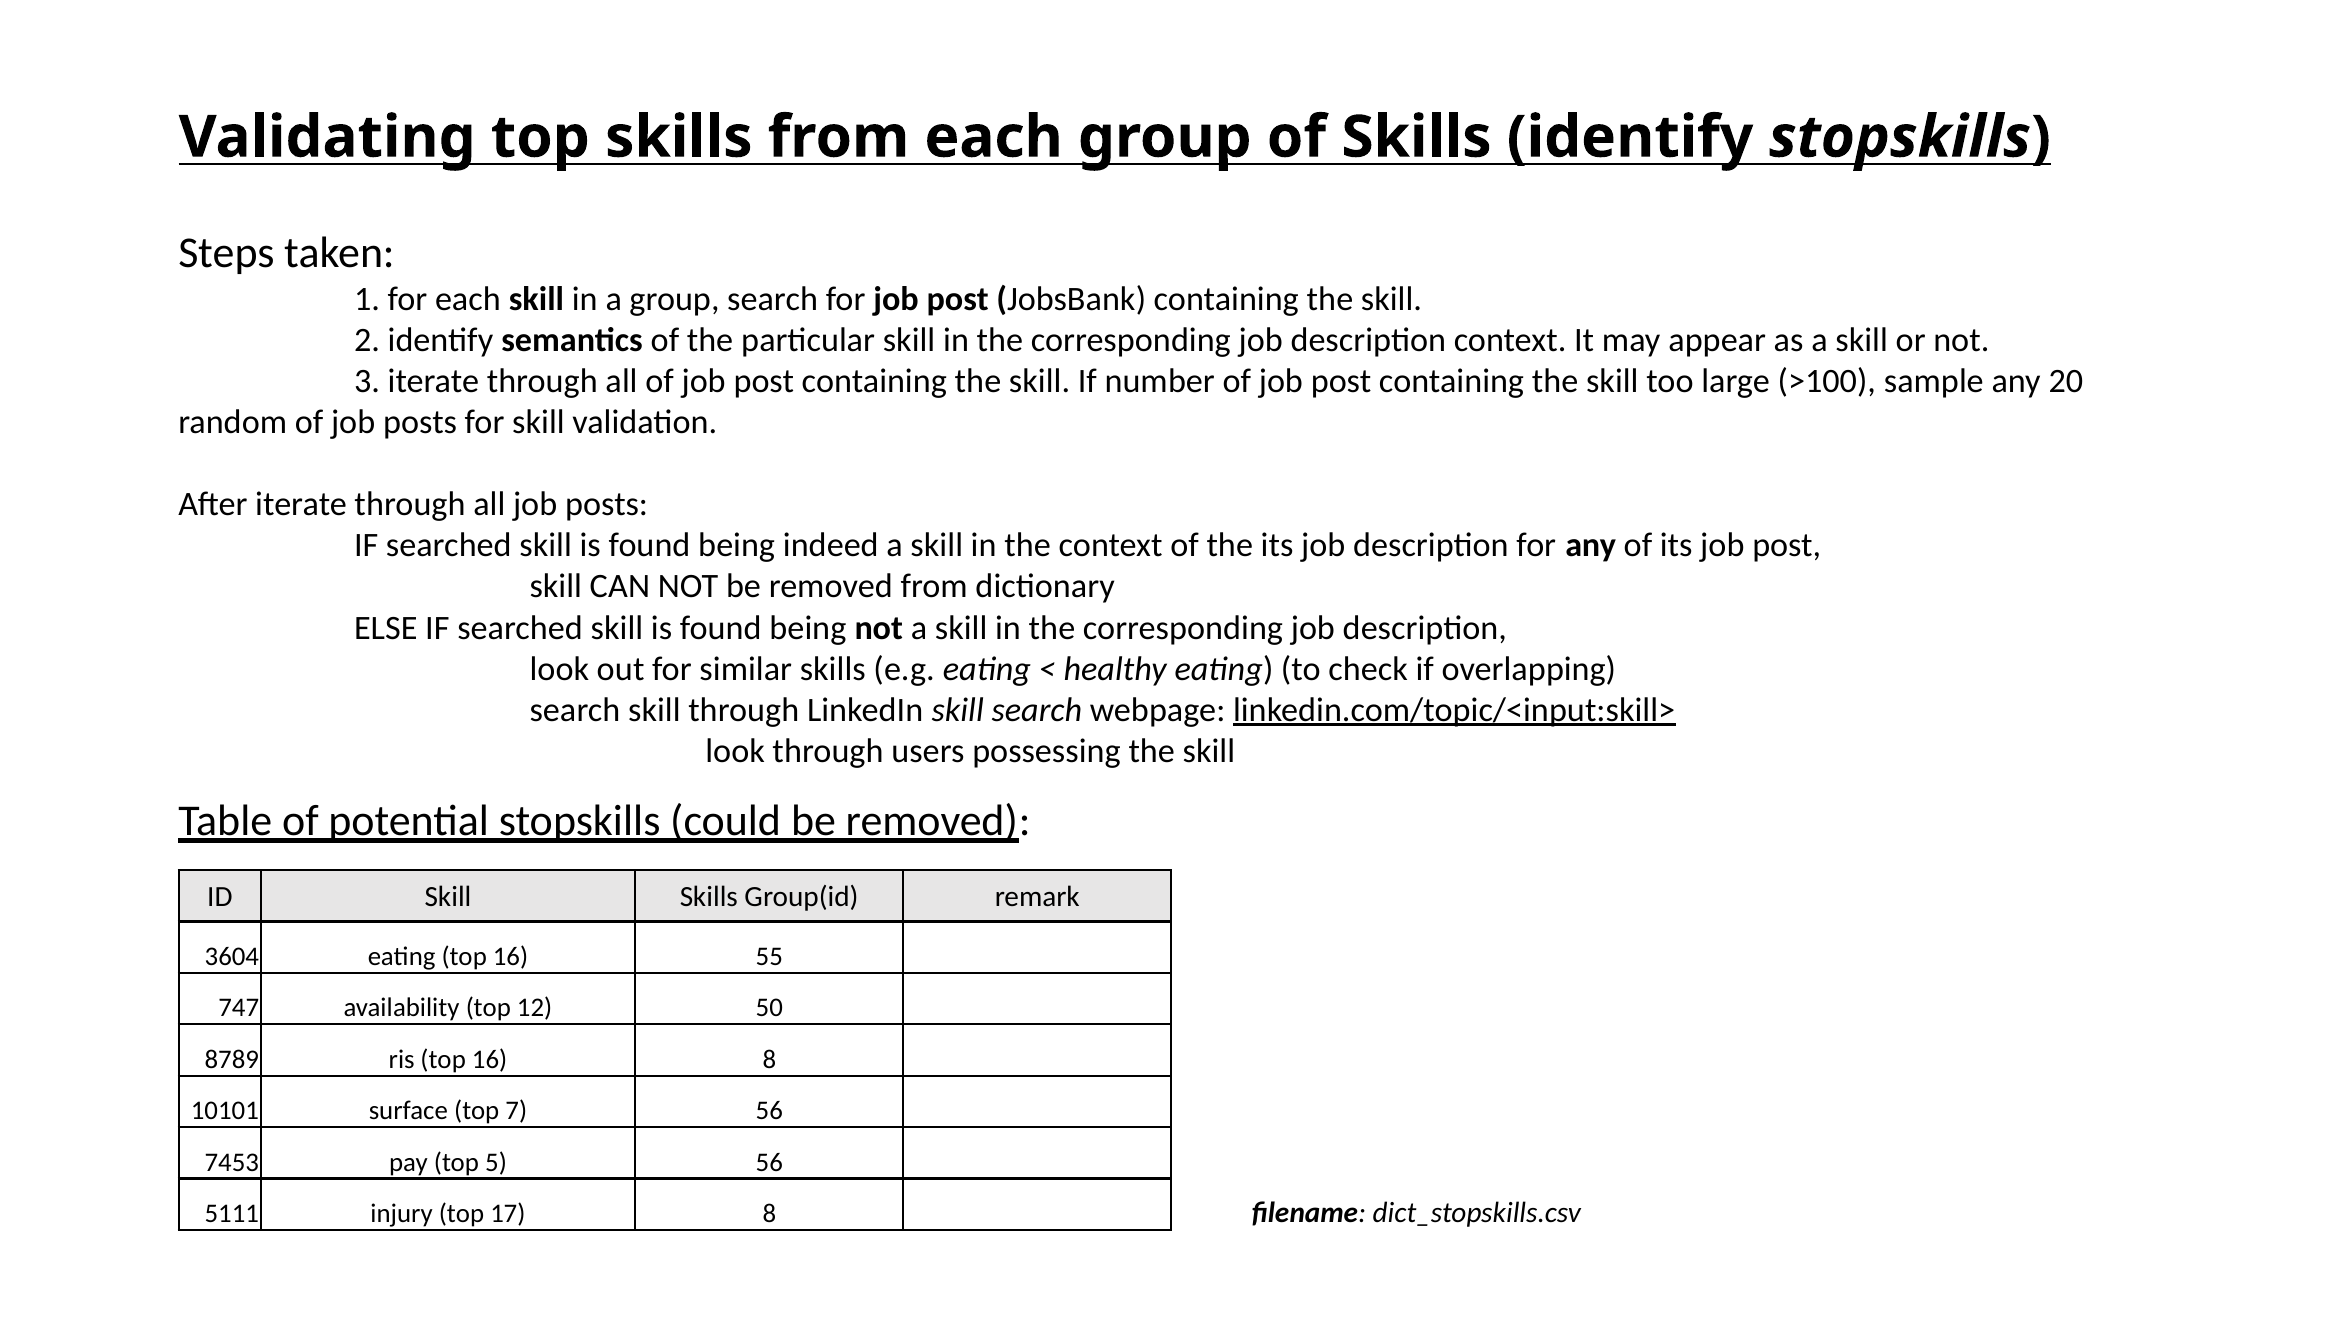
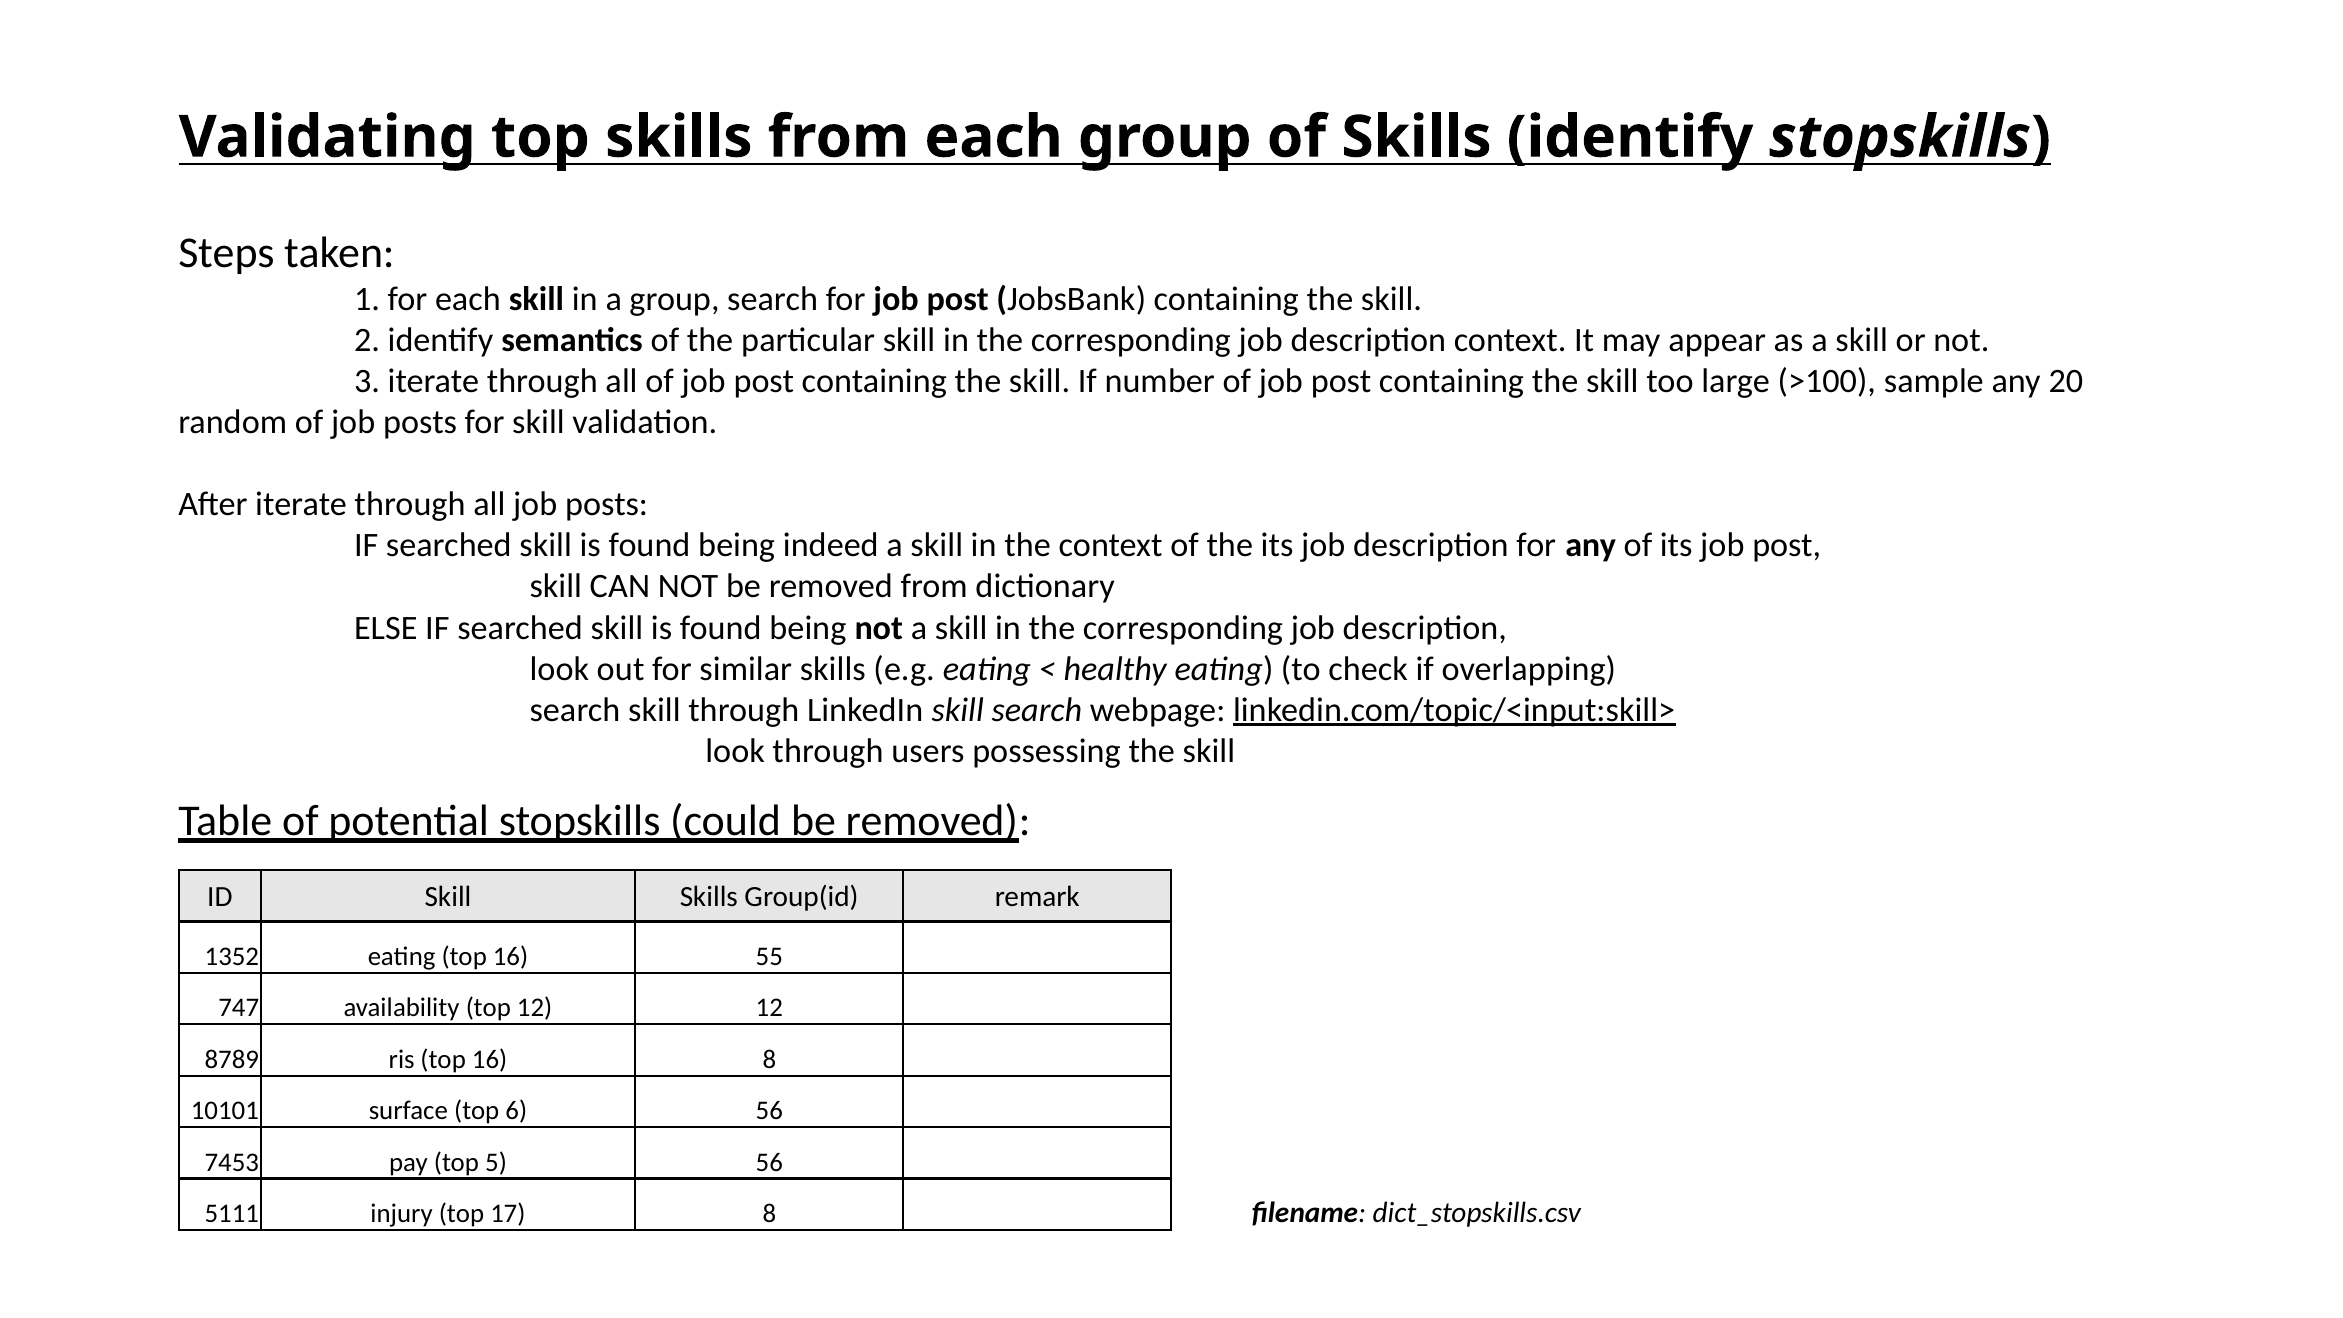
3604: 3604 -> 1352
12 50: 50 -> 12
7: 7 -> 6
